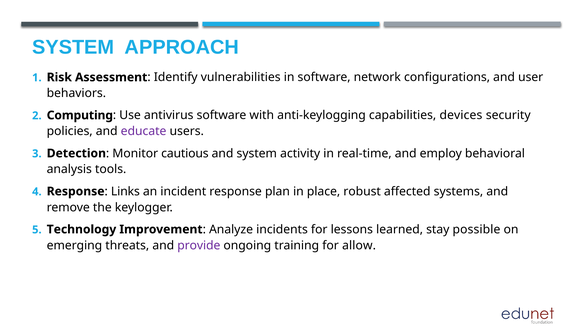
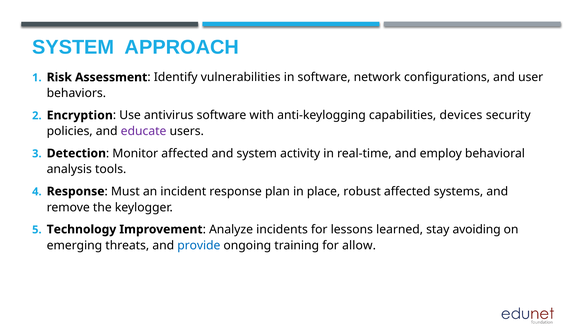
Computing: Computing -> Encryption
Monitor cautious: cautious -> affected
Links: Links -> Must
possible: possible -> avoiding
provide colour: purple -> blue
